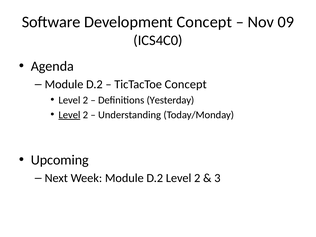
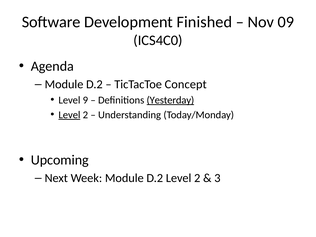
Development Concept: Concept -> Finished
2 at (85, 100): 2 -> 9
Yesterday underline: none -> present
